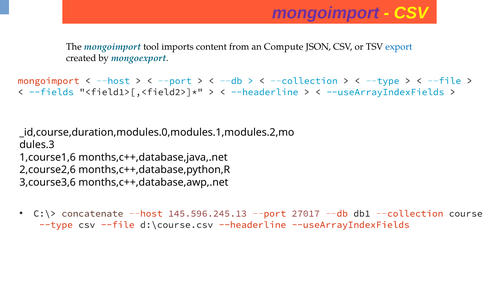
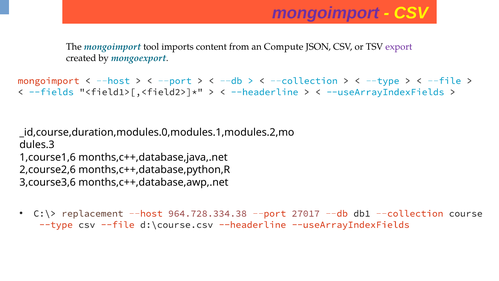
export colour: blue -> purple
concatenate: concatenate -> replacement
145.596.245.13: 145.596.245.13 -> 964.728.334.38
